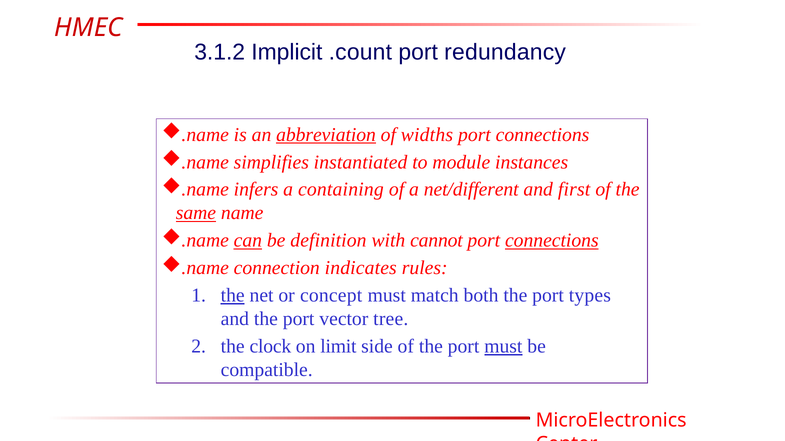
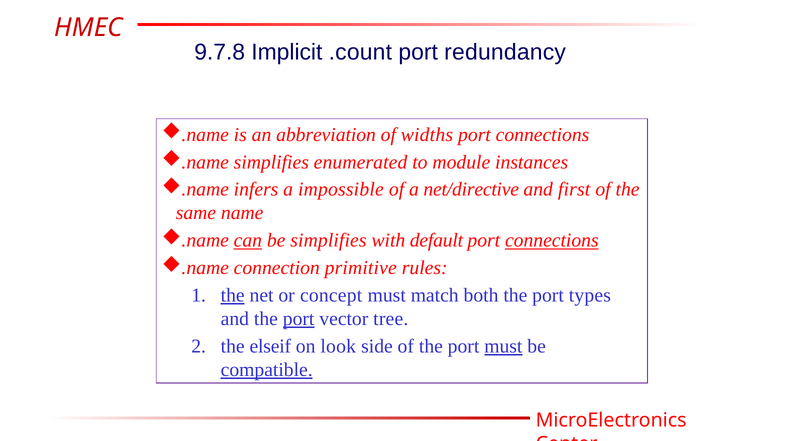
3.1.2: 3.1.2 -> 9.7.8
abbreviation underline: present -> none
instantiated: instantiated -> enumerated
containing: containing -> impossible
net/different: net/different -> net/directive
same underline: present -> none
be definition: definition -> simplifies
cannot: cannot -> default
indicates: indicates -> primitive
port at (299, 319) underline: none -> present
clock: clock -> elseif
limit: limit -> look
compatible underline: none -> present
